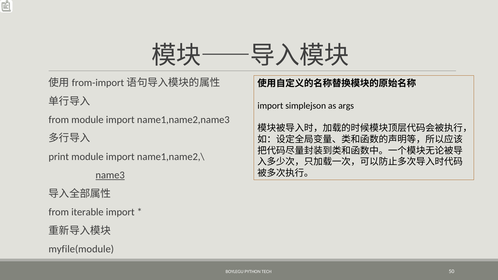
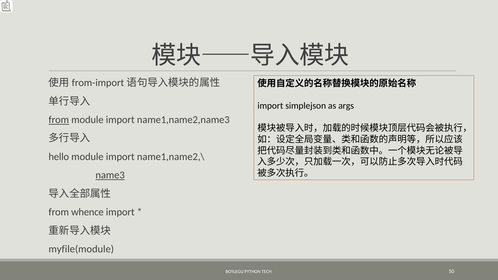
from at (59, 120) underline: none -> present
print: print -> hello
iterable: iterable -> whence
